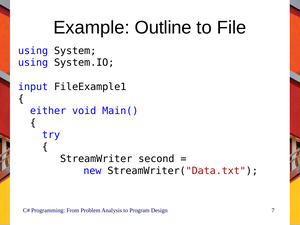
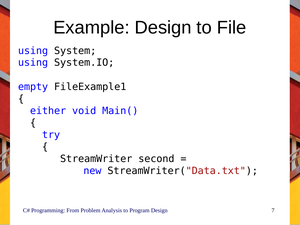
Example Outline: Outline -> Design
input: input -> empty
